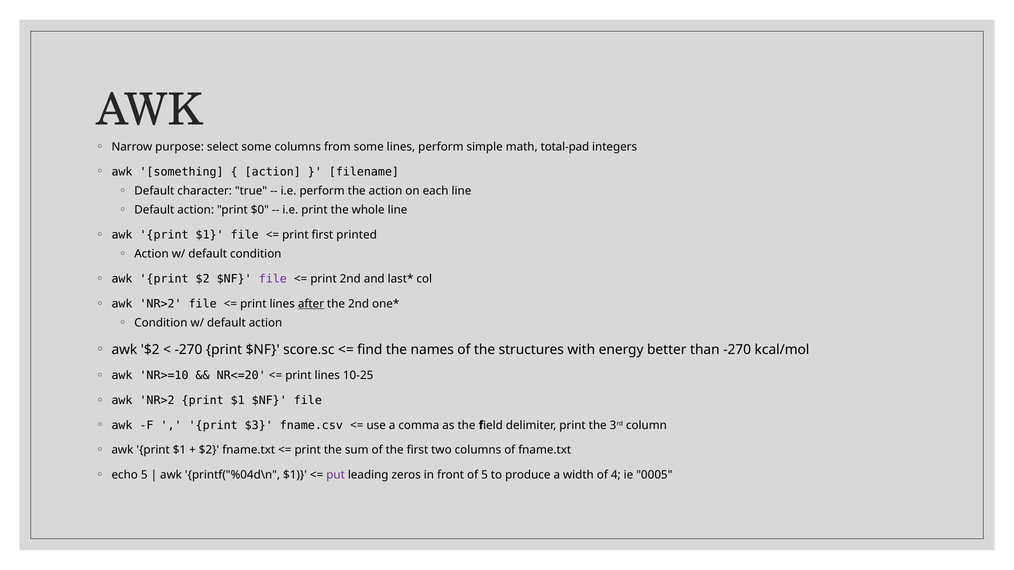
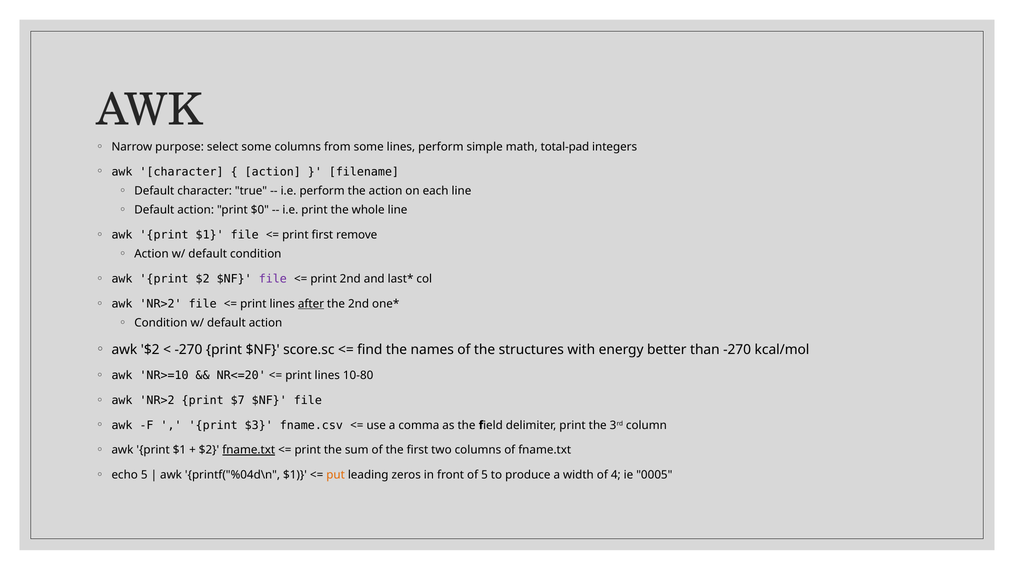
awk something: something -> character
printed: printed -> remove
10-25: 10-25 -> 10-80
NR>2 print $1: $1 -> $7
fname.txt at (249, 450) underline: none -> present
put colour: purple -> orange
